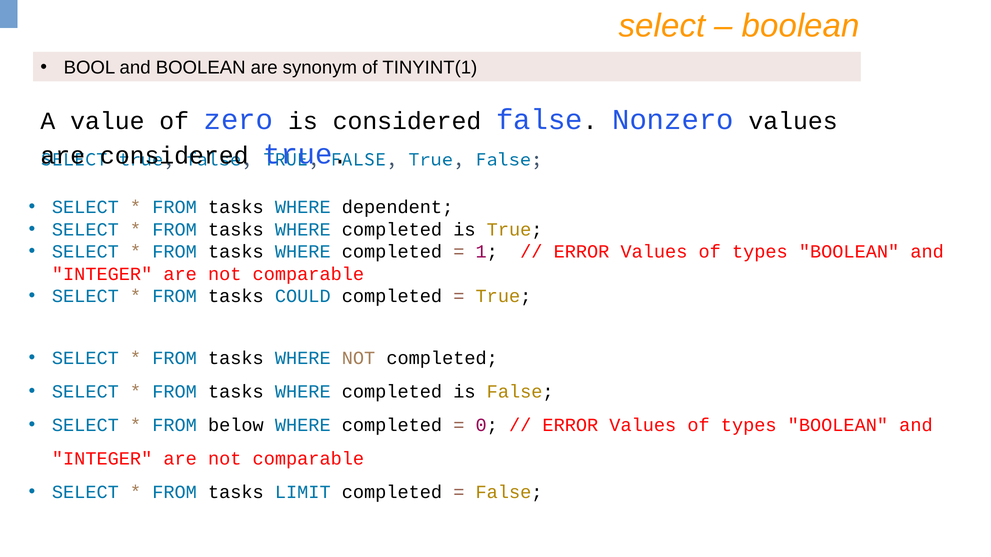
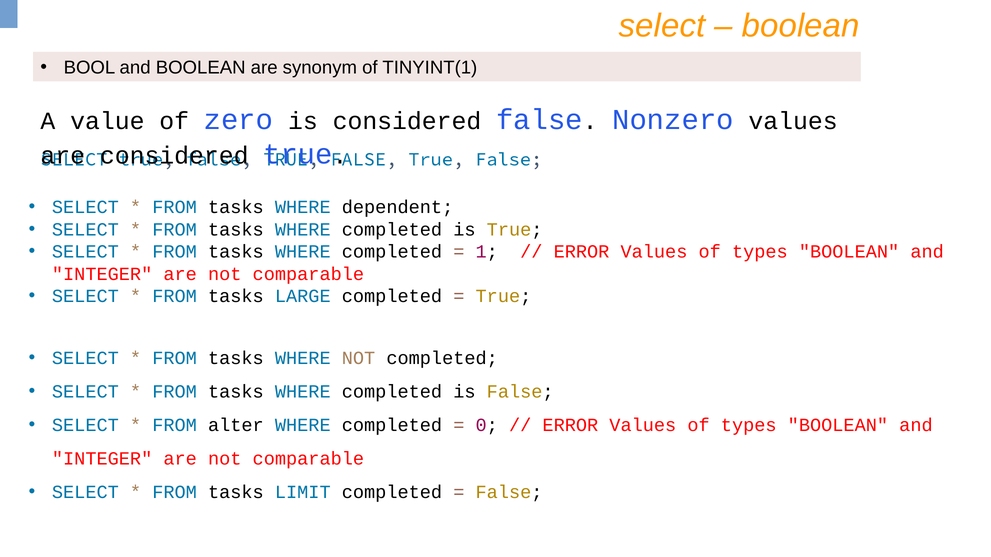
COULD: COULD -> LARGE
below: below -> alter
